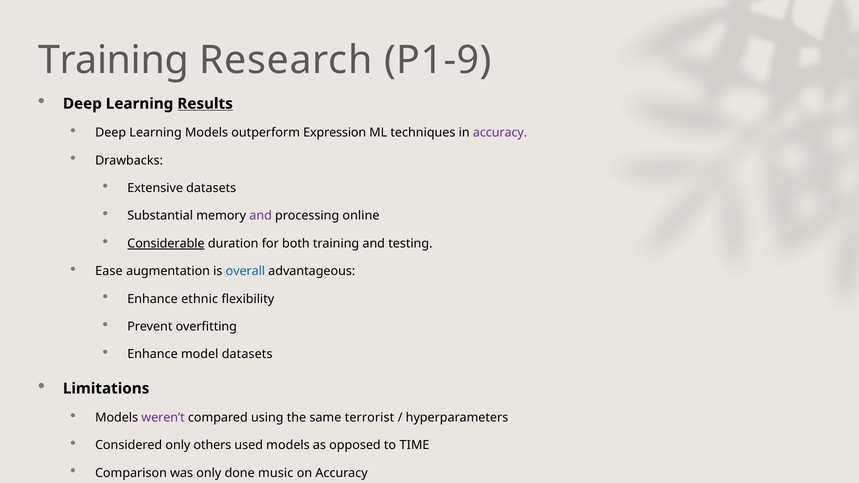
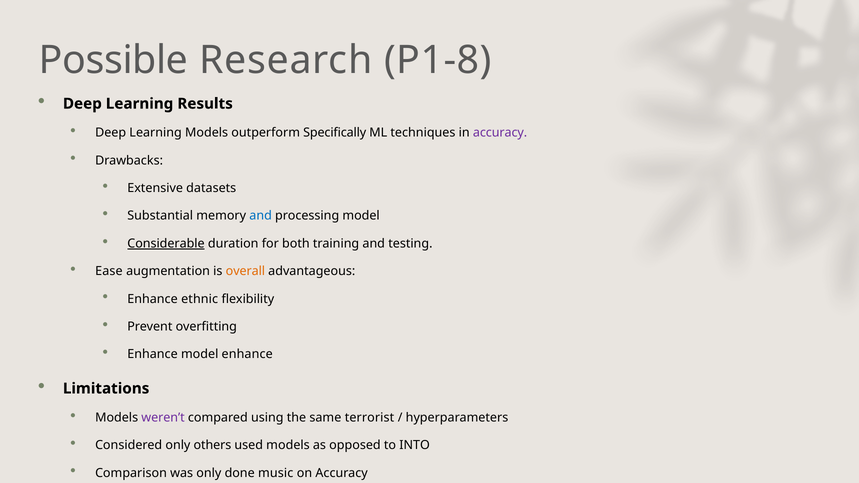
Training at (113, 60): Training -> Possible
P1-9: P1-9 -> P1-8
Results underline: present -> none
Expression: Expression -> Specifically
and at (261, 216) colour: purple -> blue
processing online: online -> model
overall colour: blue -> orange
model datasets: datasets -> enhance
TIME: TIME -> INTO
